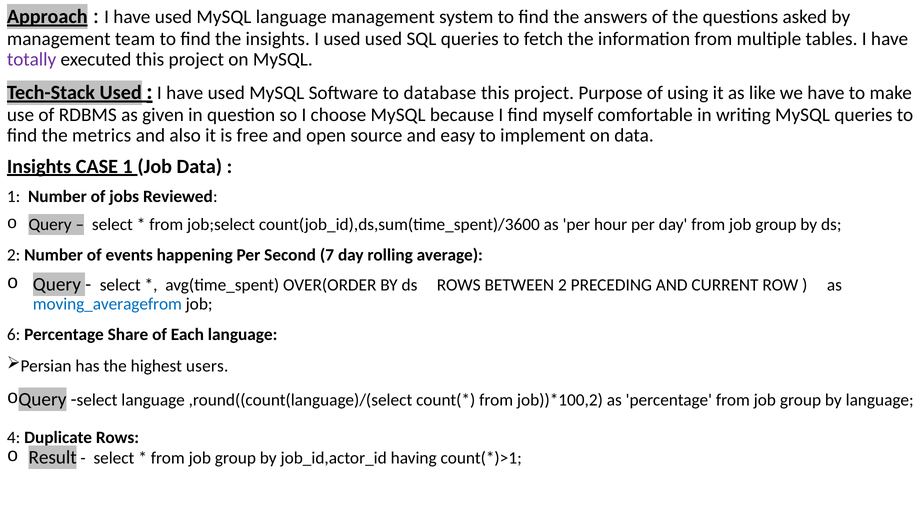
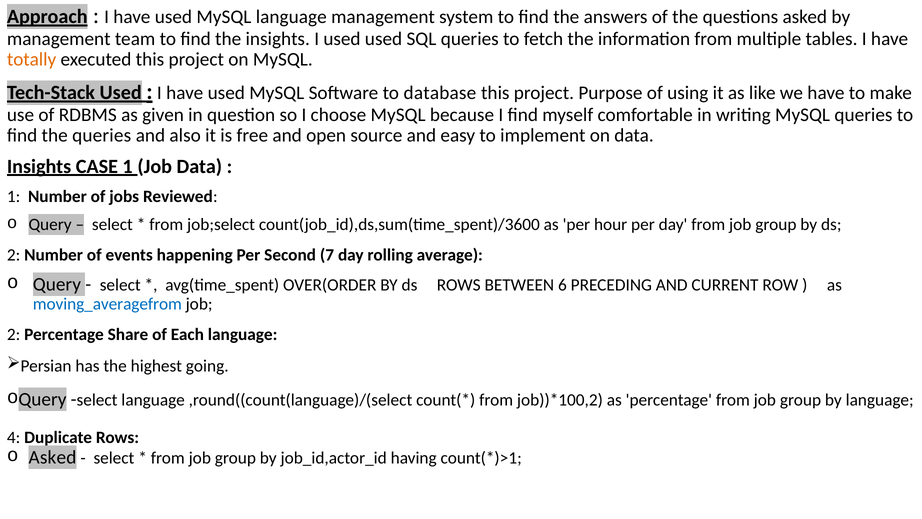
totally colour: purple -> orange
the metrics: metrics -> queries
BETWEEN 2: 2 -> 6
6 at (14, 334): 6 -> 2
users: users -> going
Result at (53, 457): Result -> Asked
